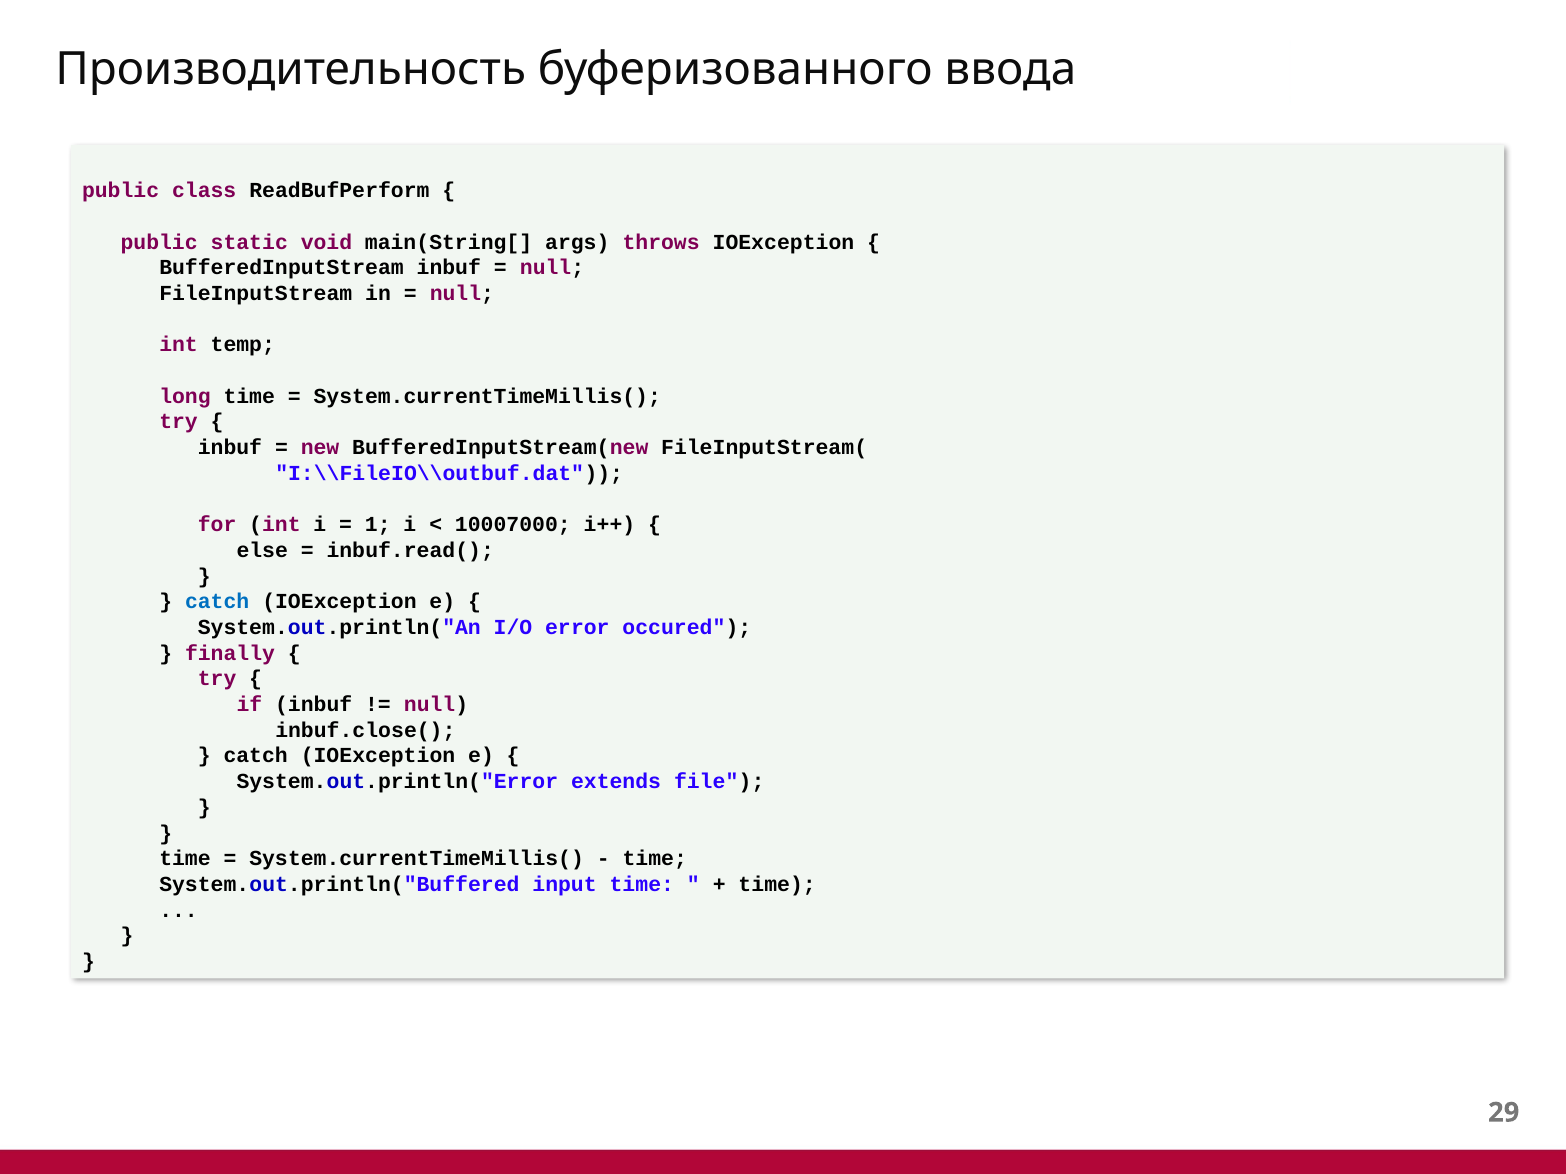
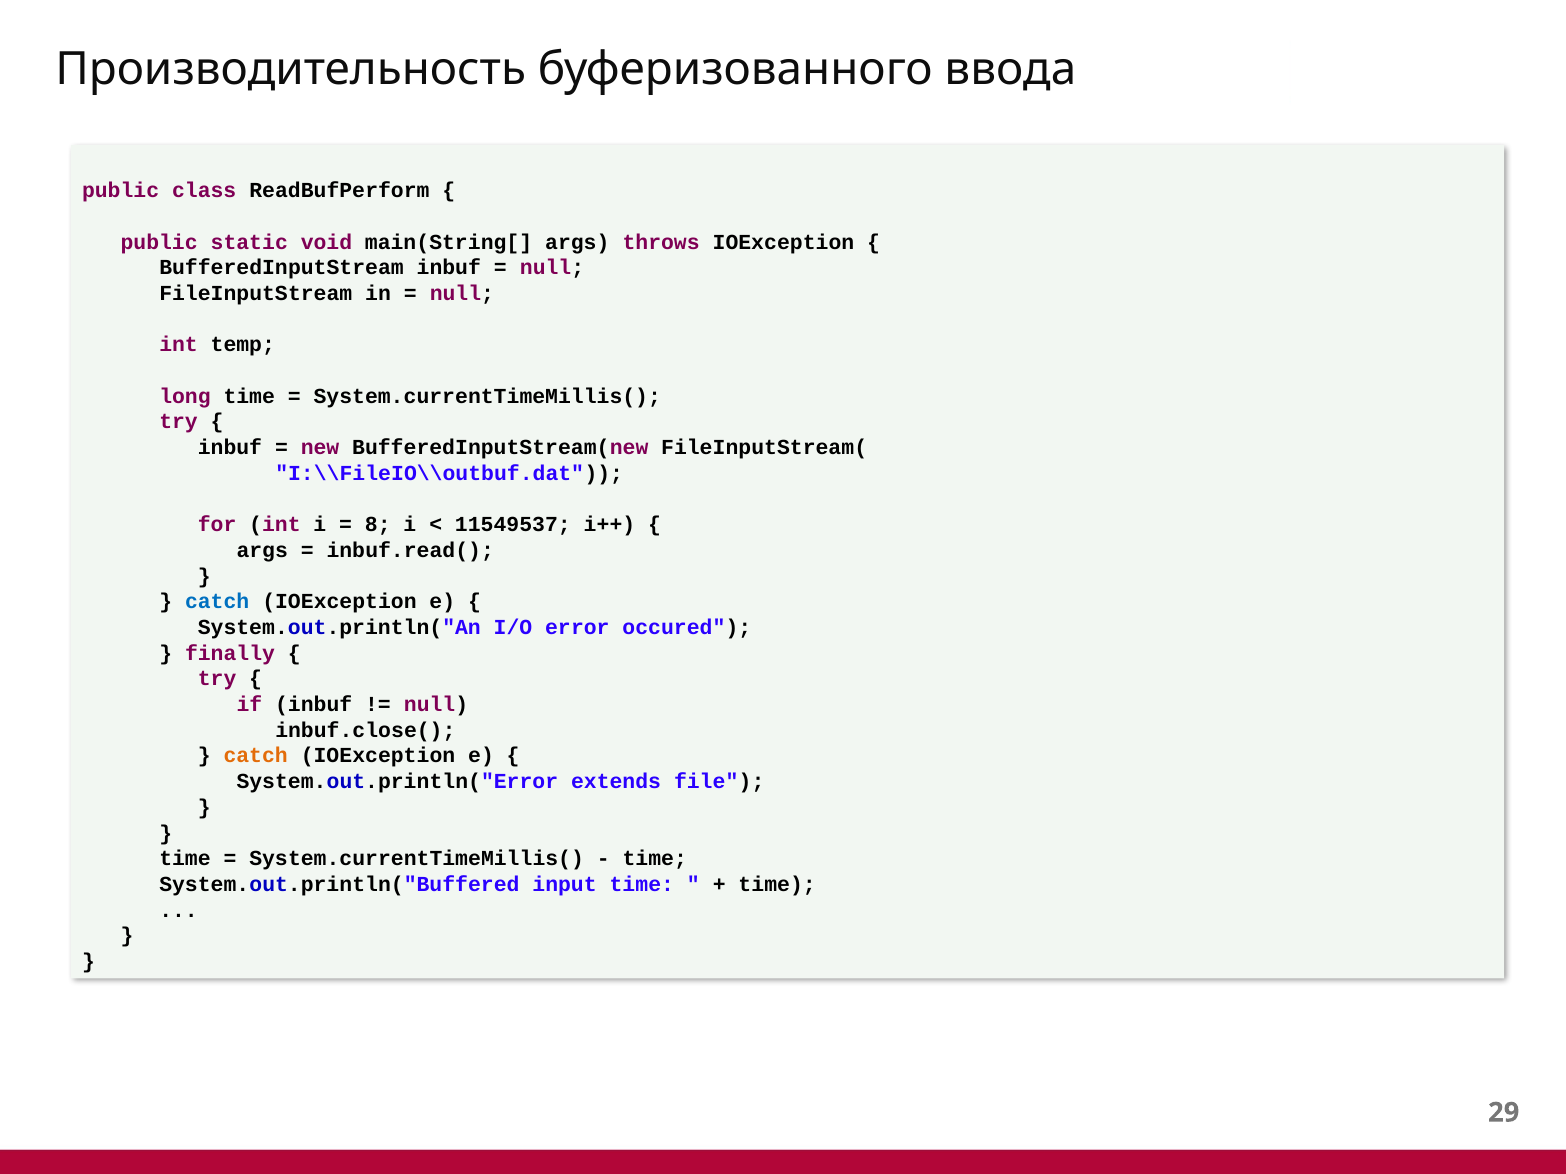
1: 1 -> 8
10007000: 10007000 -> 11549537
else at (262, 551): else -> args
catch at (256, 756) colour: black -> orange
